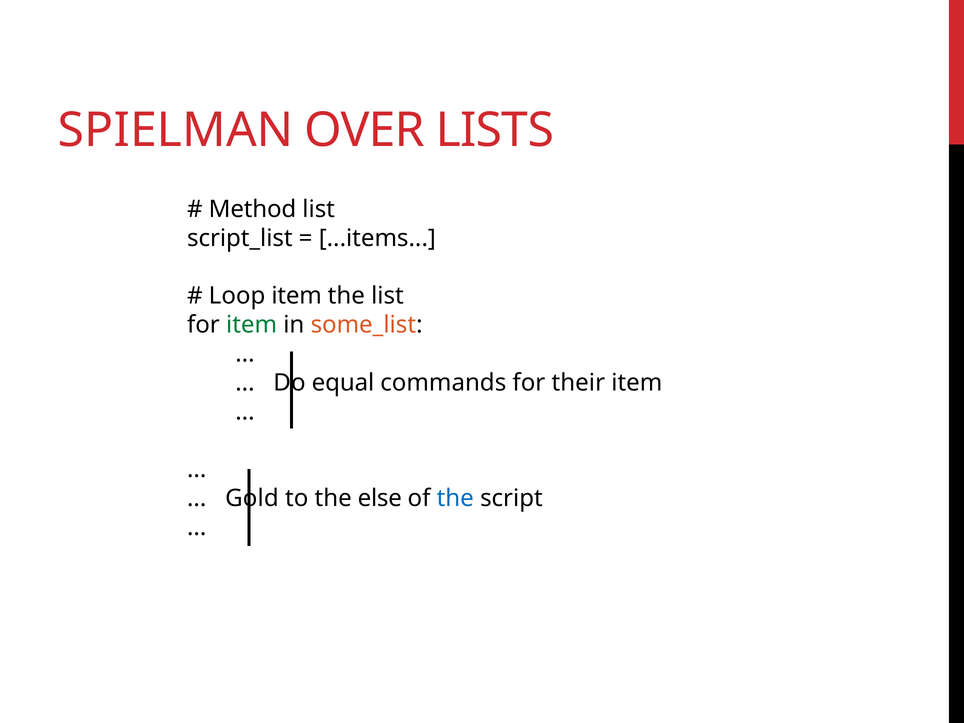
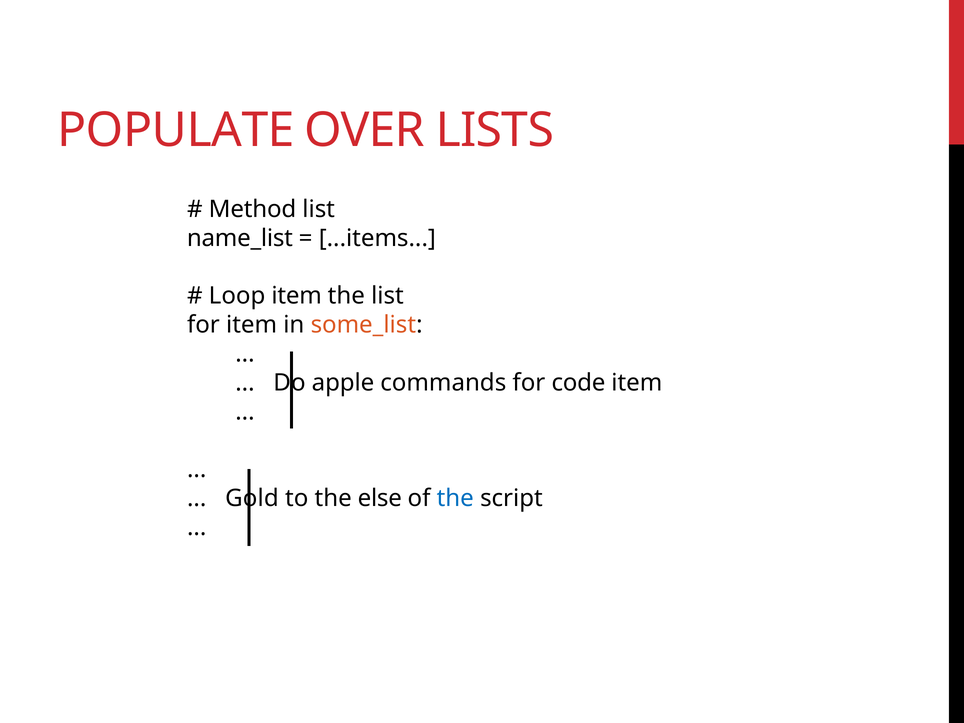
SPIELMAN: SPIELMAN -> POPULATE
script_list: script_list -> name_list
item at (252, 325) colour: green -> black
equal: equal -> apple
their: their -> code
